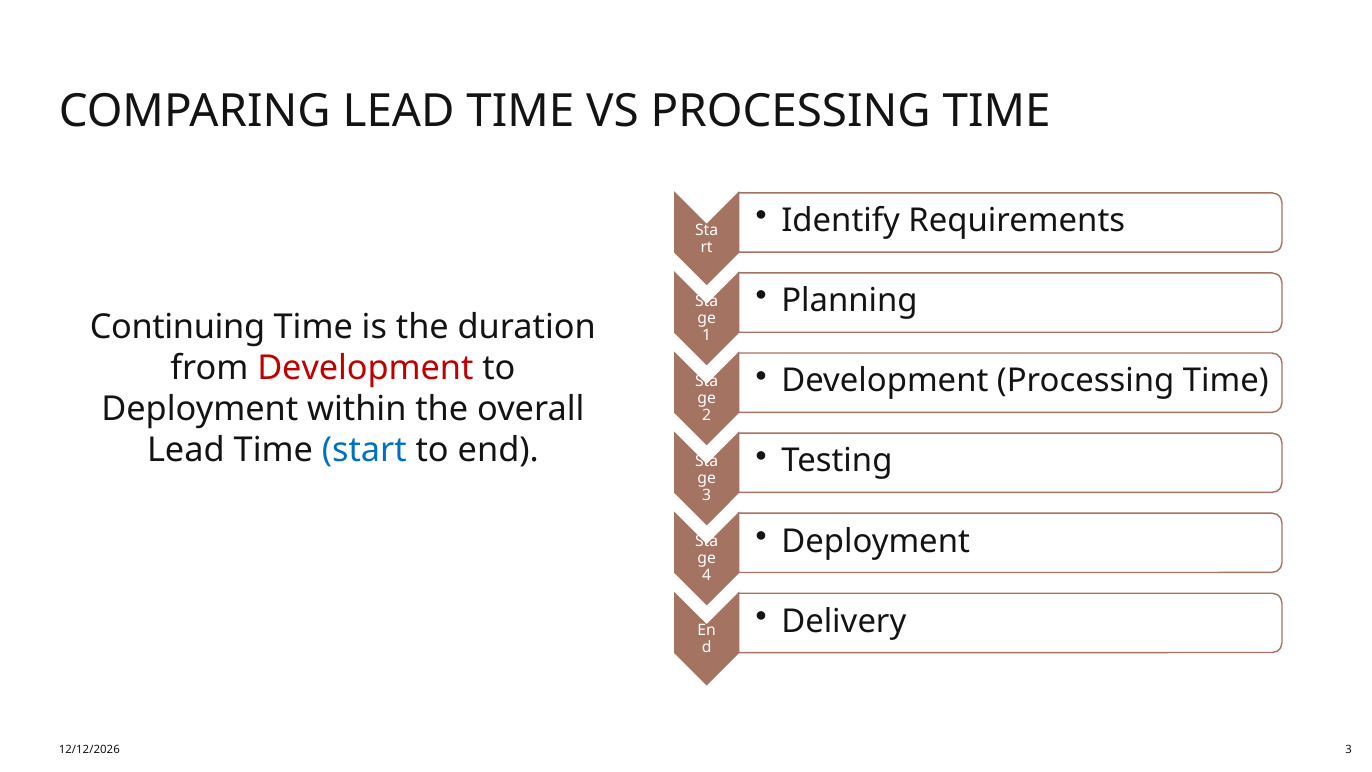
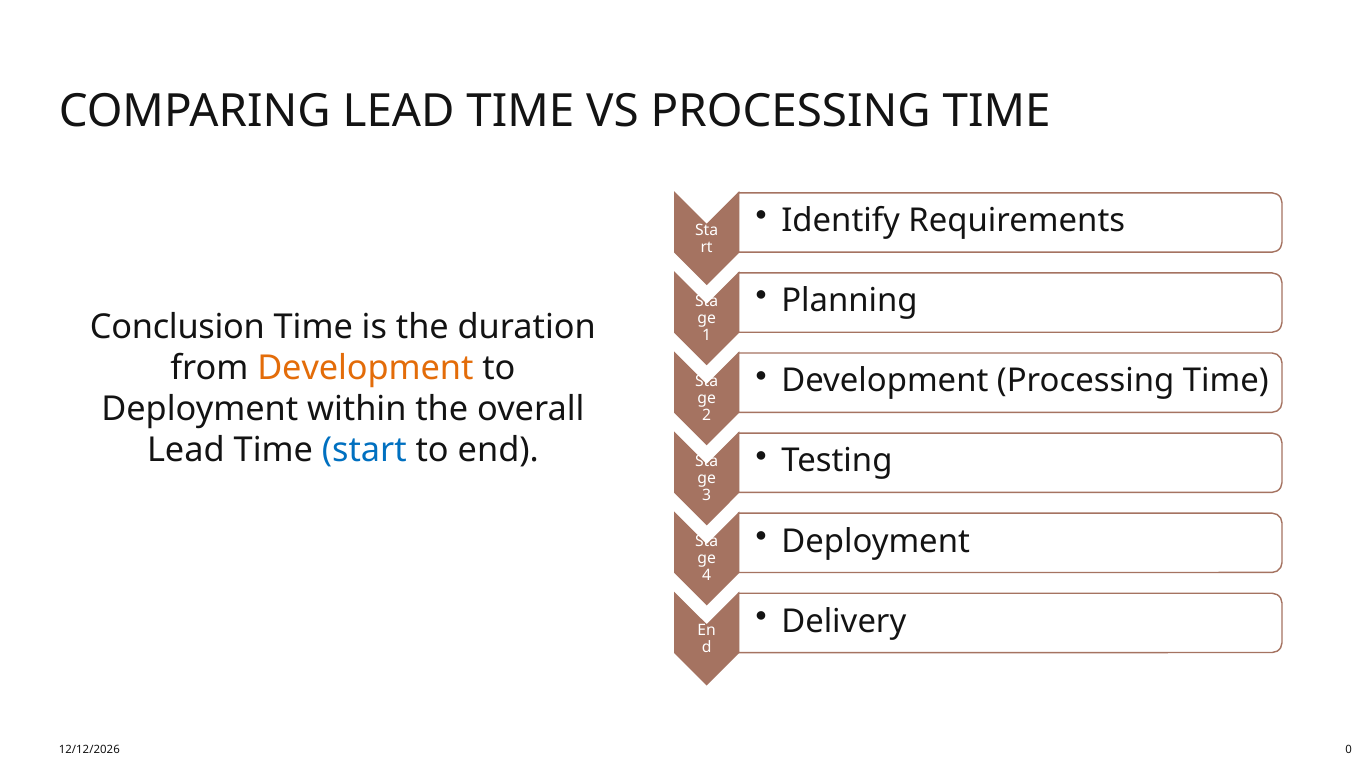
Continuing: Continuing -> Conclusion
Development at (365, 368) colour: red -> orange
3 at (1349, 749): 3 -> 0
